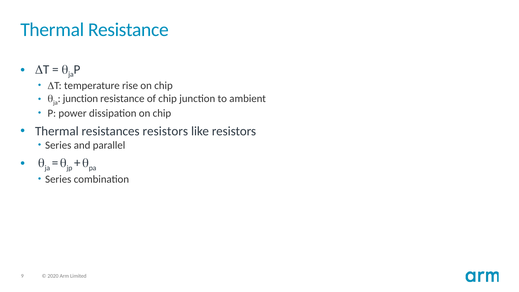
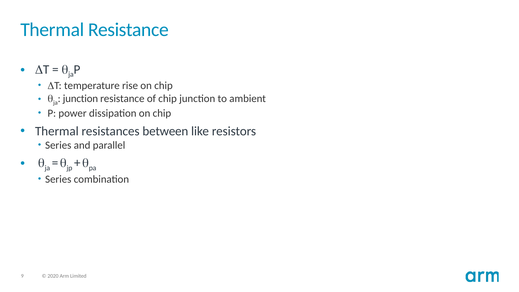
resistances resistors: resistors -> between
